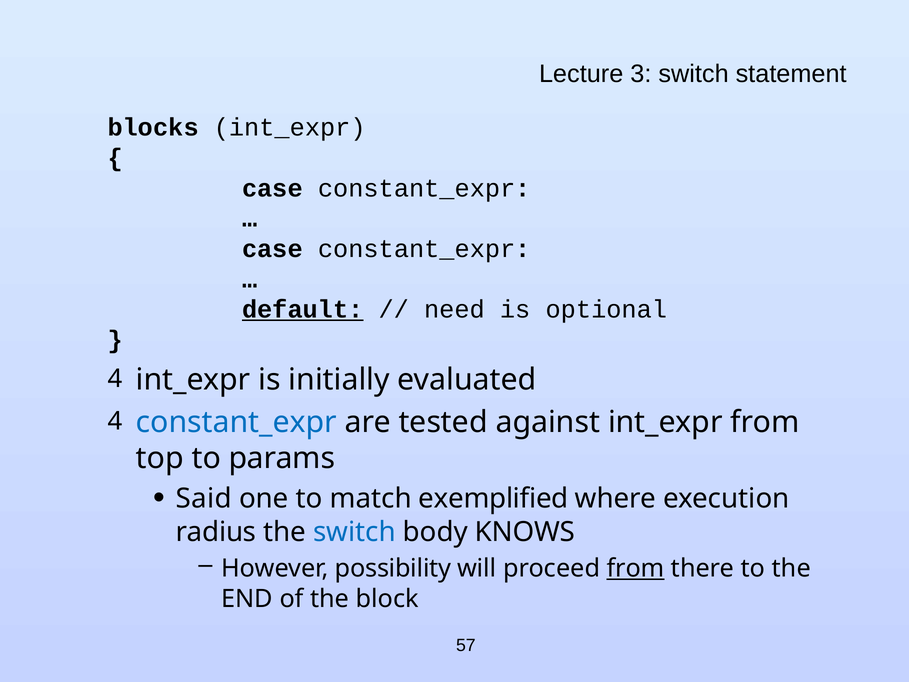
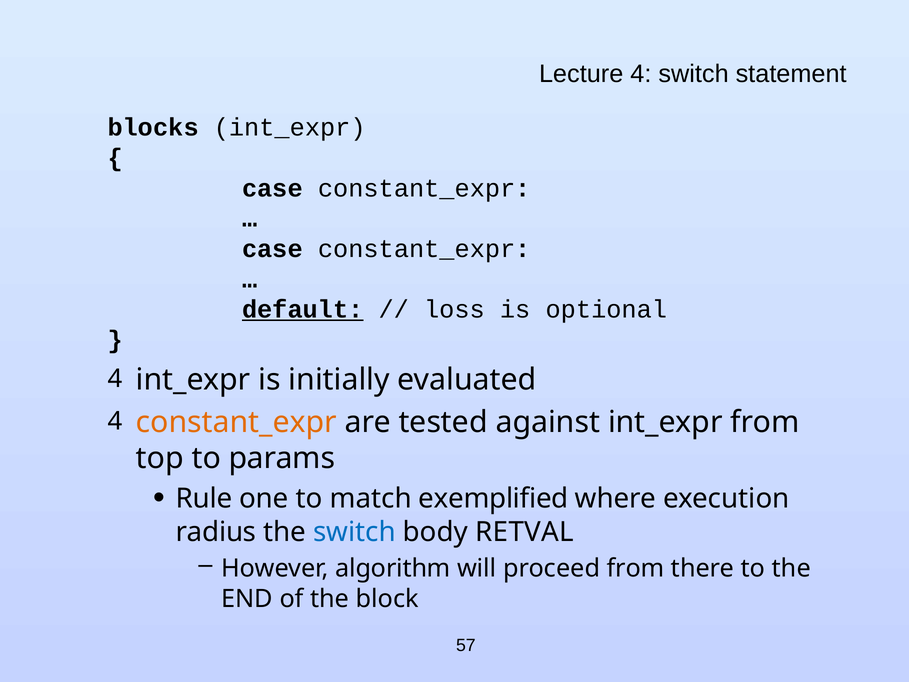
Lecture 3: 3 -> 4
need: need -> loss
constant_expr at (236, 422) colour: blue -> orange
Said: Said -> Rule
KNOWS: KNOWS -> RETVAL
possibility: possibility -> algorithm
from at (636, 568) underline: present -> none
